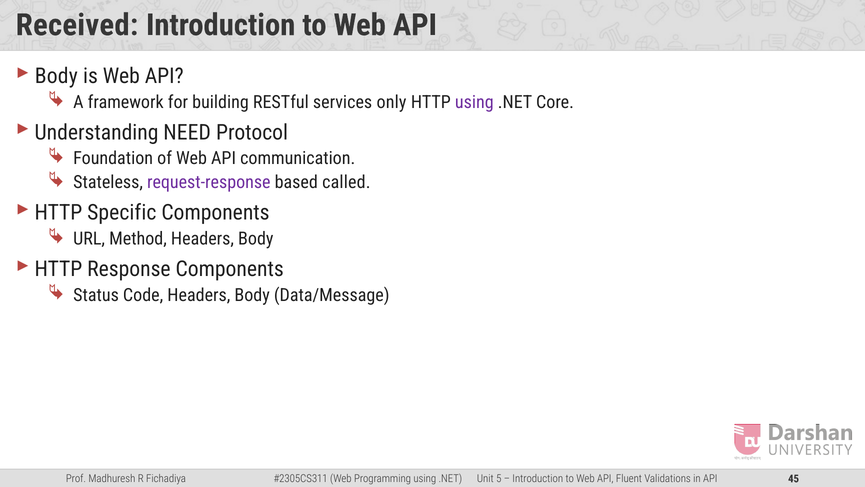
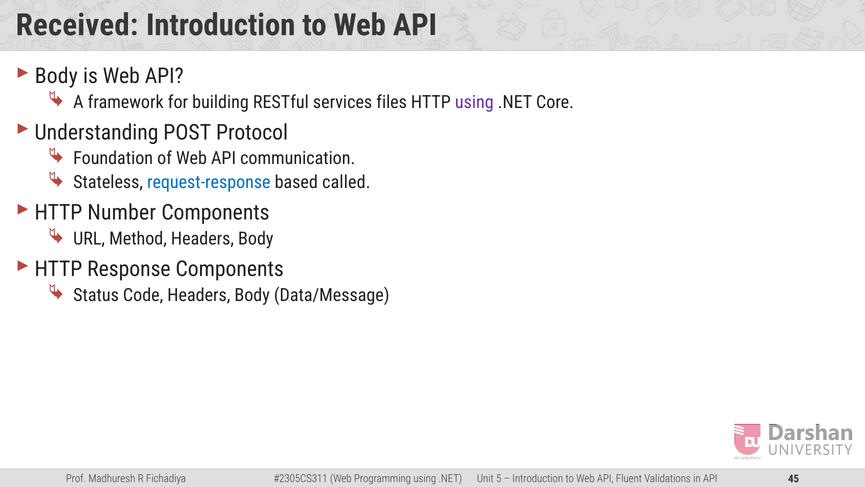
only: only -> files
NEED: NEED -> POST
request-response colour: purple -> blue
Specific: Specific -> Number
